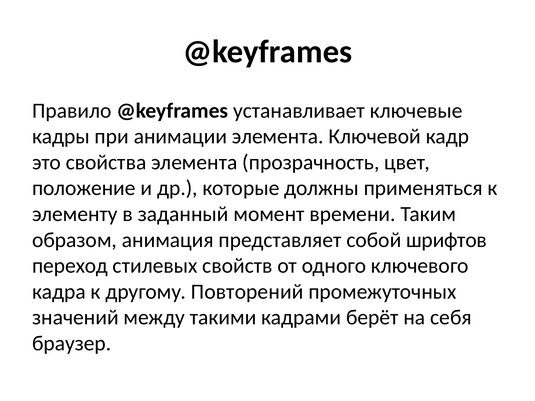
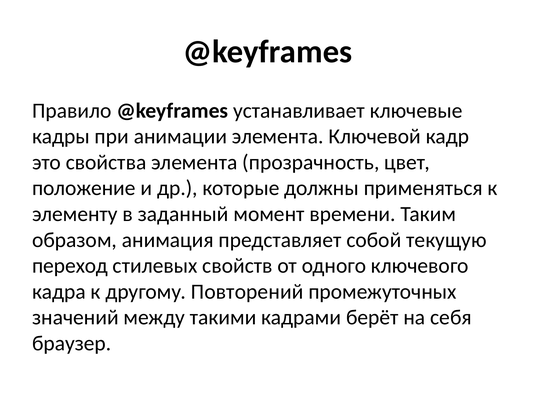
шрифтов: шрифтов -> текущую
